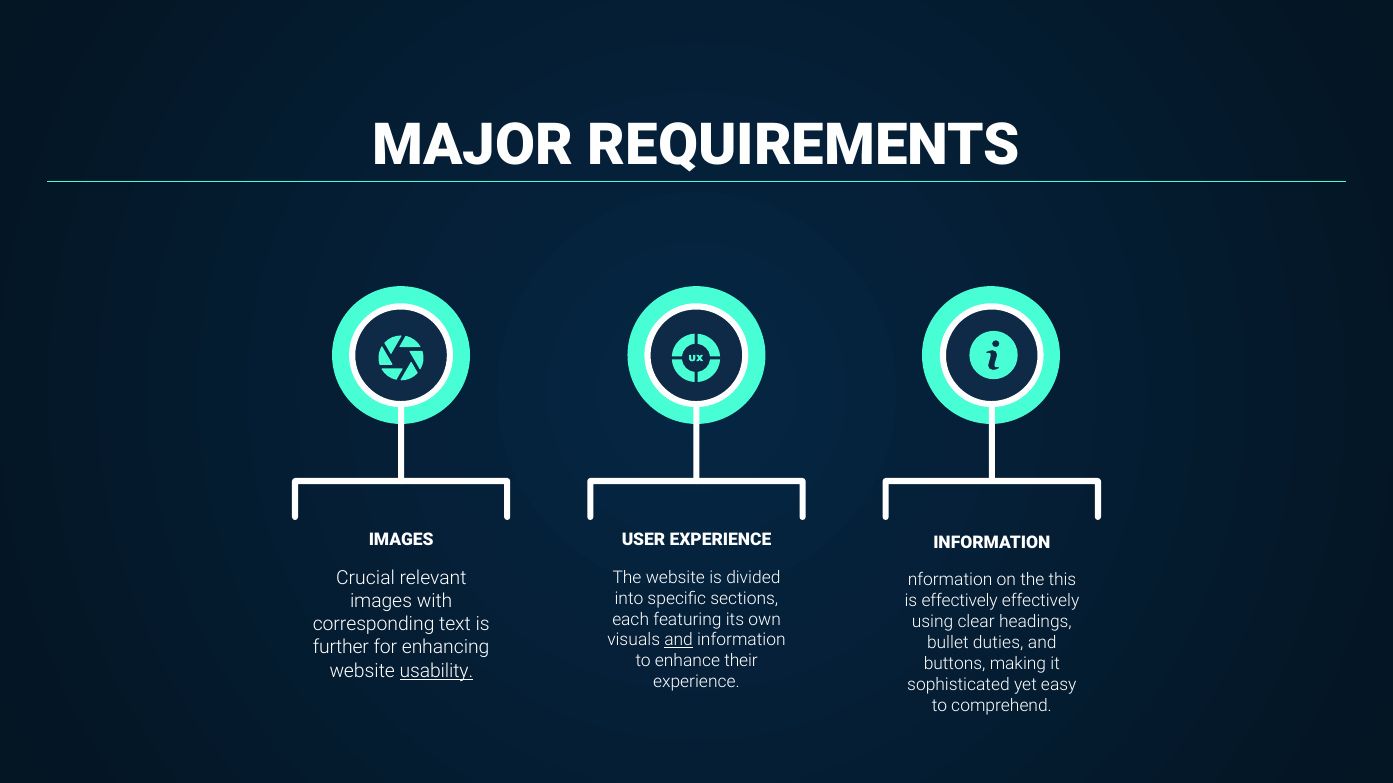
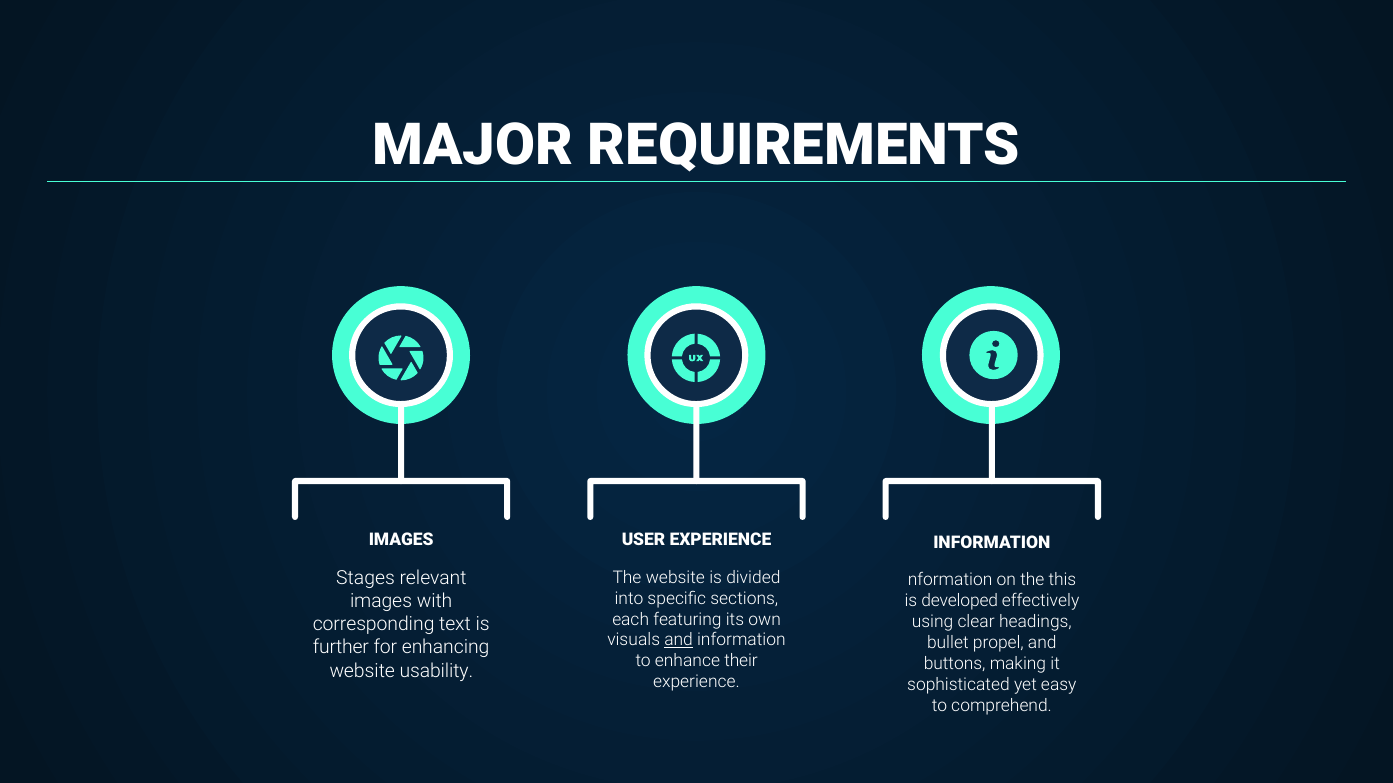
Crucial: Crucial -> Stages
is effectively: effectively -> developed
duties: duties -> propel
usability underline: present -> none
